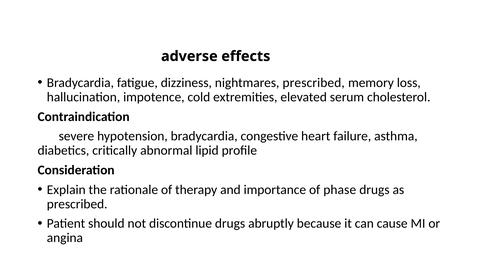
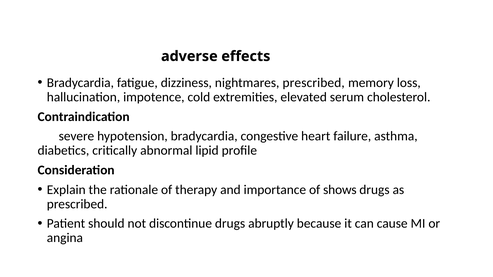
phase: phase -> shows
